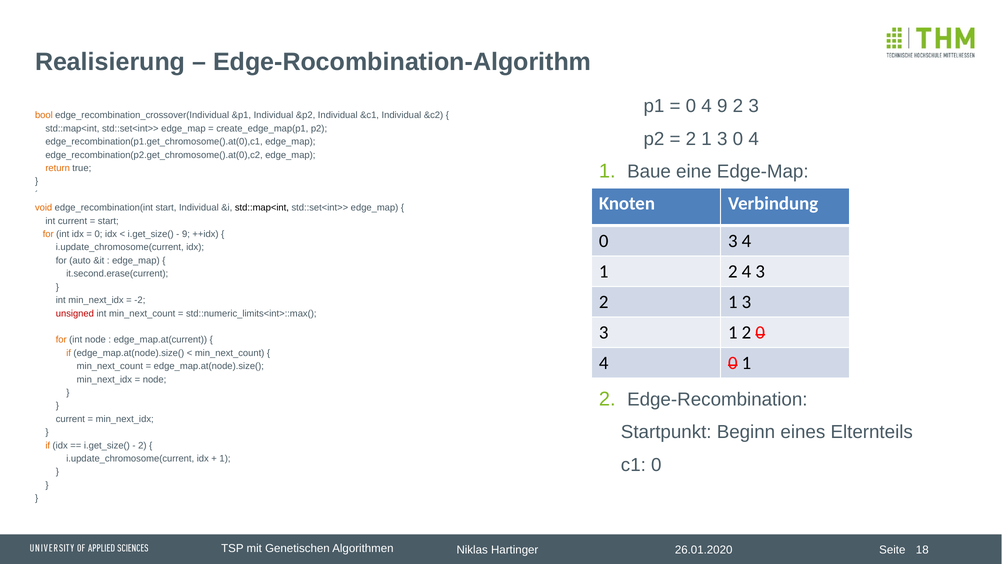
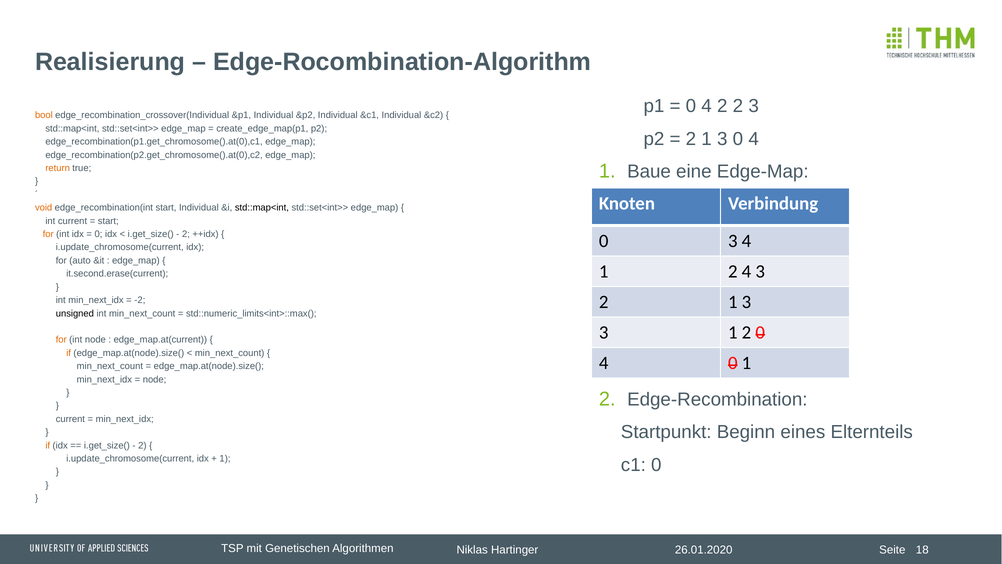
4 9: 9 -> 2
9 at (186, 234): 9 -> 2
unsigned colour: red -> black
